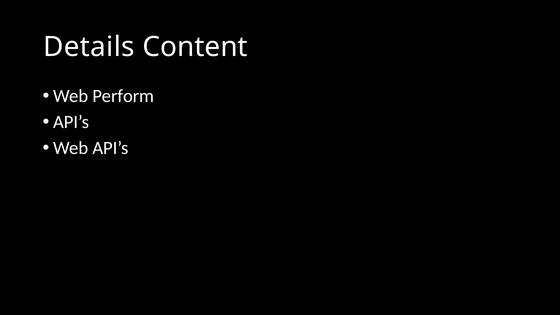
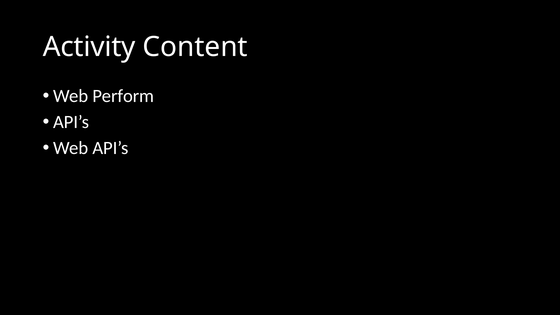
Details: Details -> Activity
